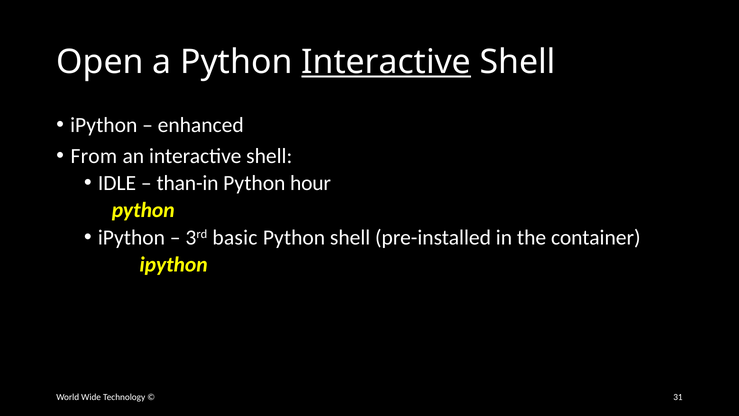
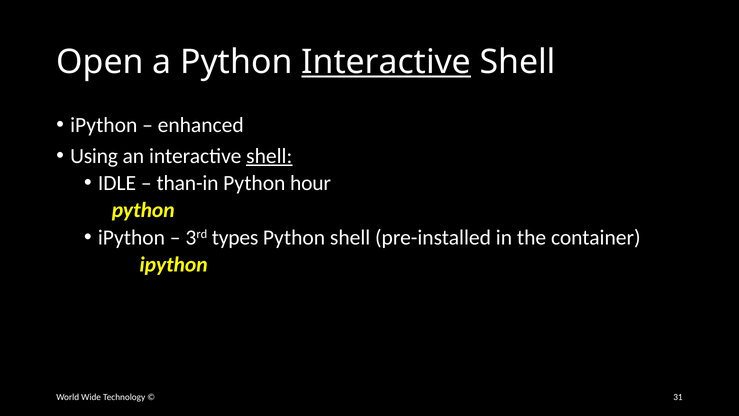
From: From -> Using
shell at (269, 156) underline: none -> present
basic: basic -> types
